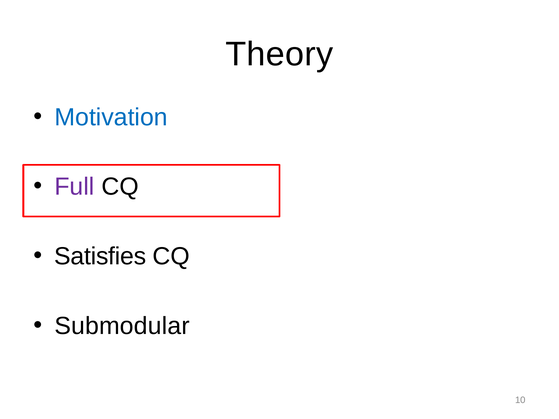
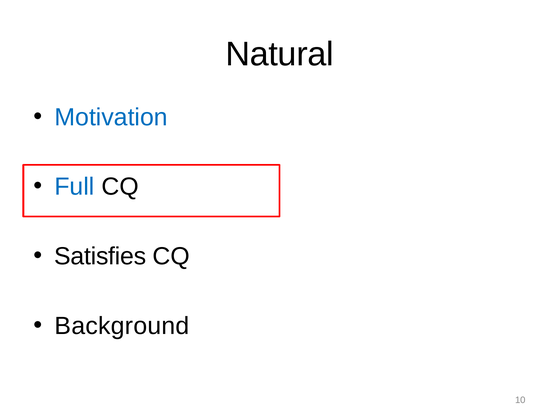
Theory: Theory -> Natural
Full colour: purple -> blue
Submodular: Submodular -> Background
